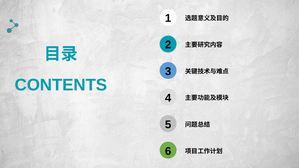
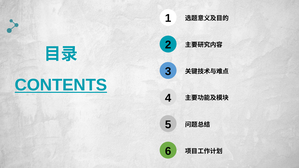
CONTENTS underline: none -> present
